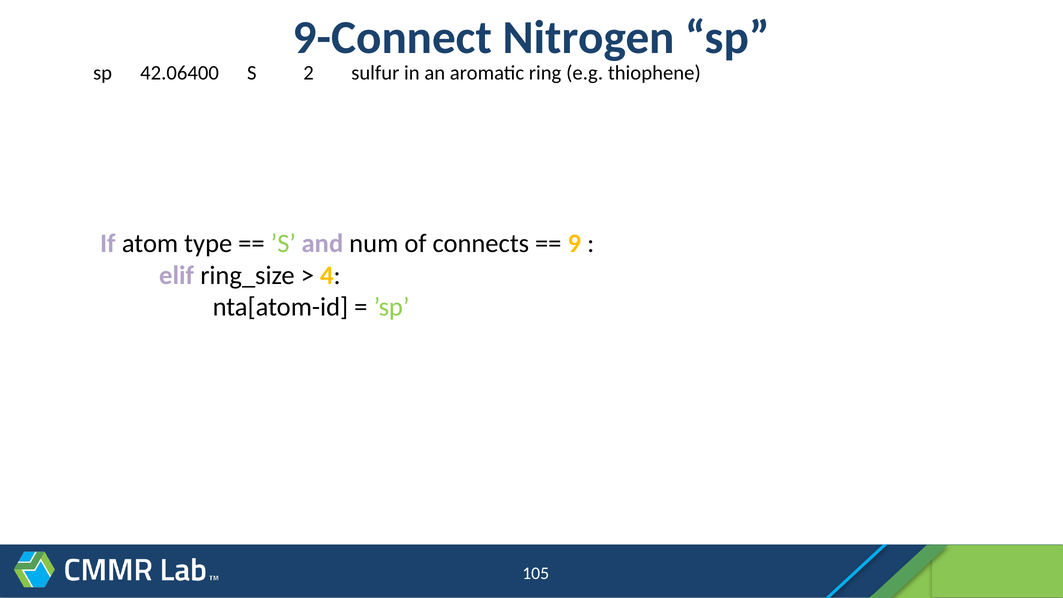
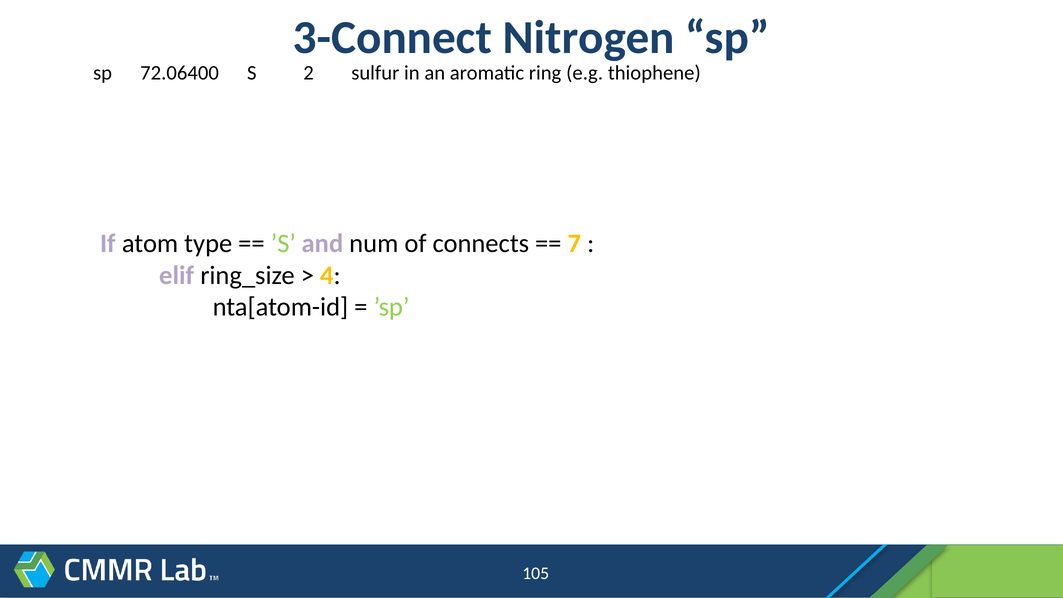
9-Connect: 9-Connect -> 3-Connect
42.06400: 42.06400 -> 72.06400
9: 9 -> 7
